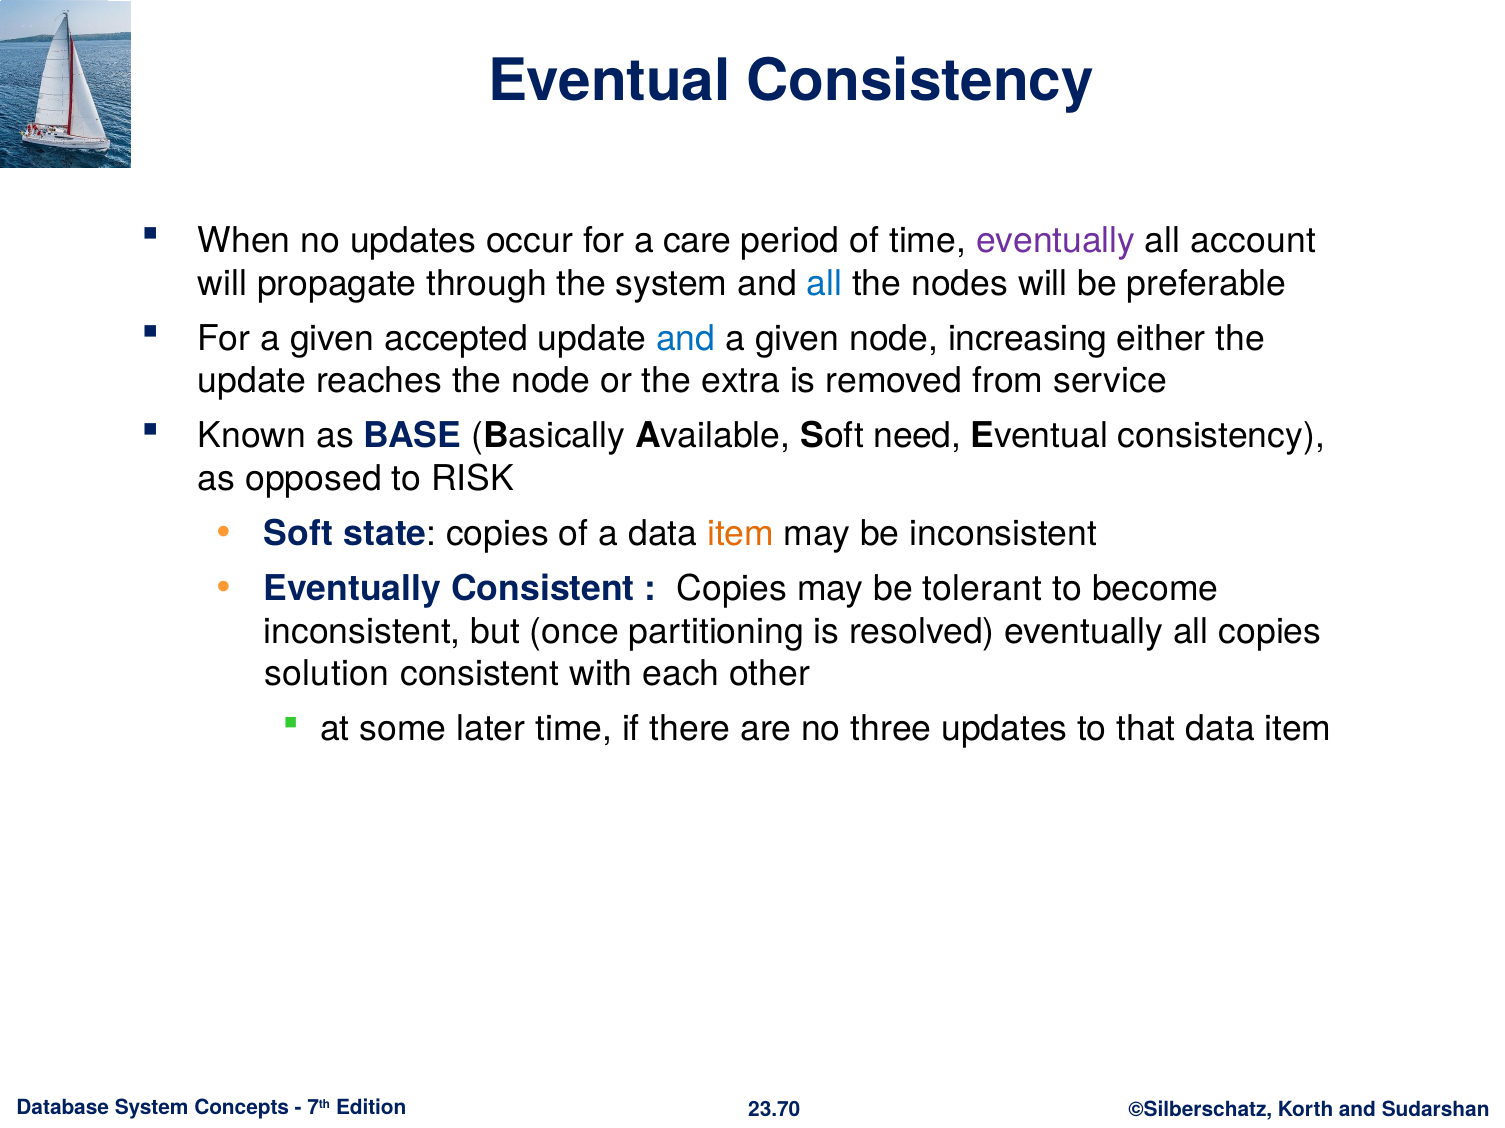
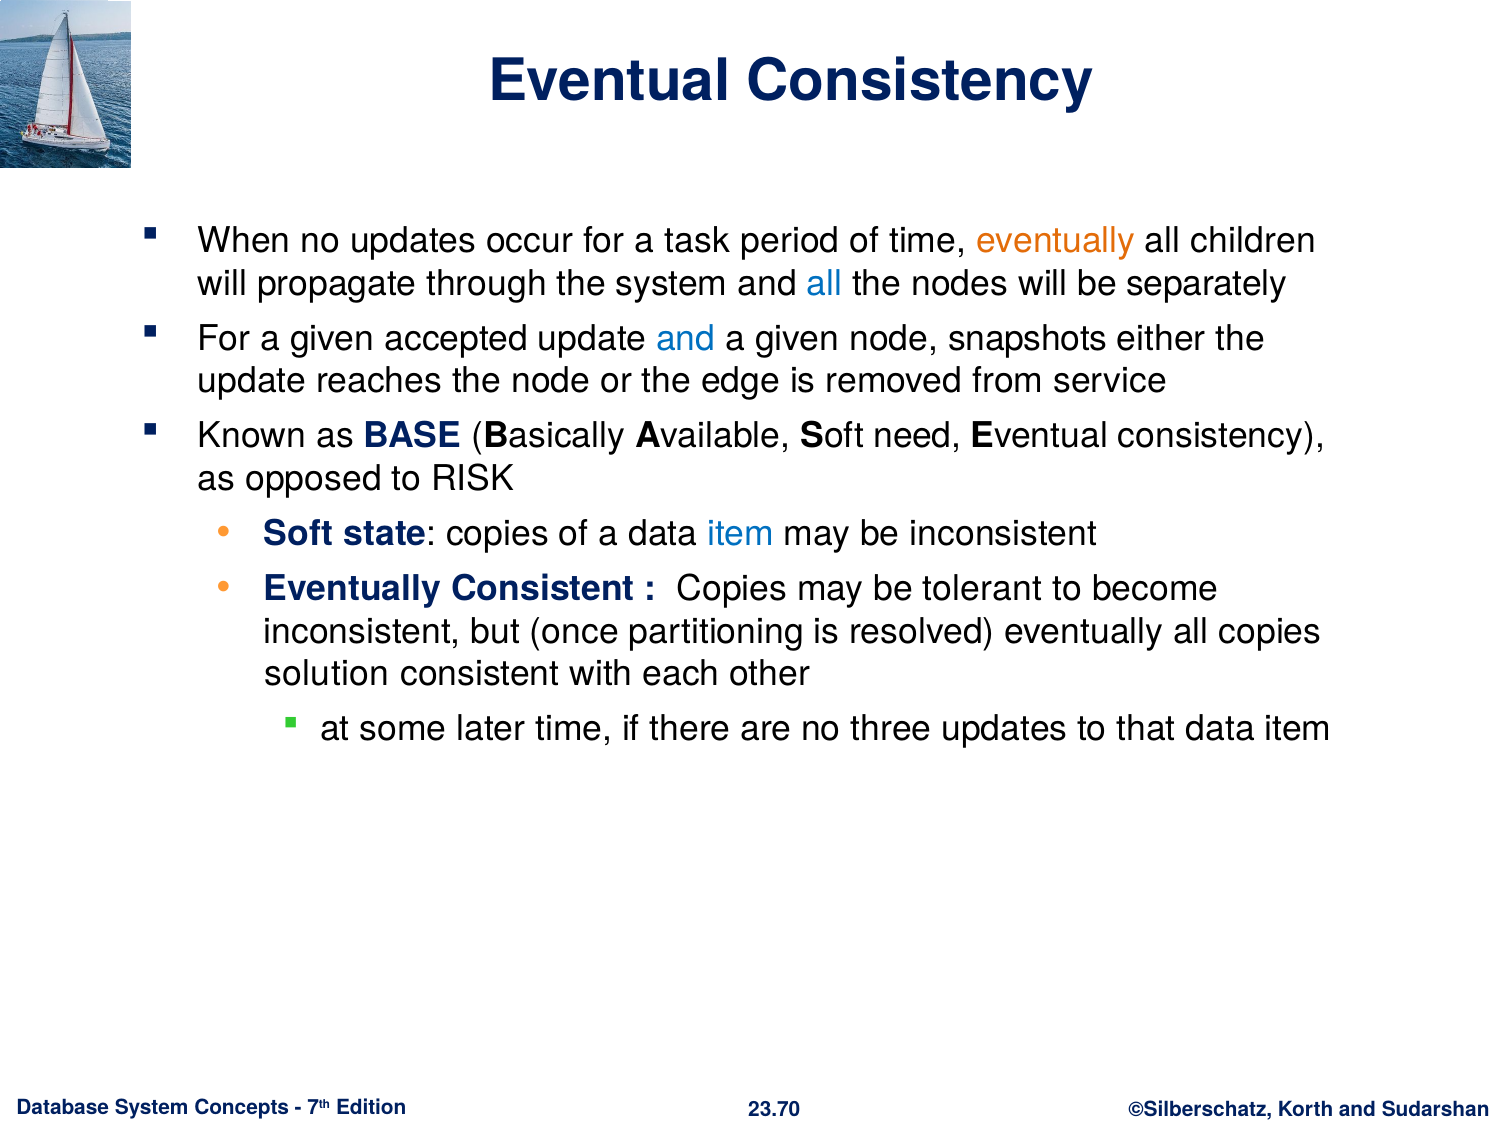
care: care -> task
eventually at (1056, 241) colour: purple -> orange
account: account -> children
preferable: preferable -> separately
increasing: increasing -> snapshots
extra: extra -> edge
item at (741, 534) colour: orange -> blue
